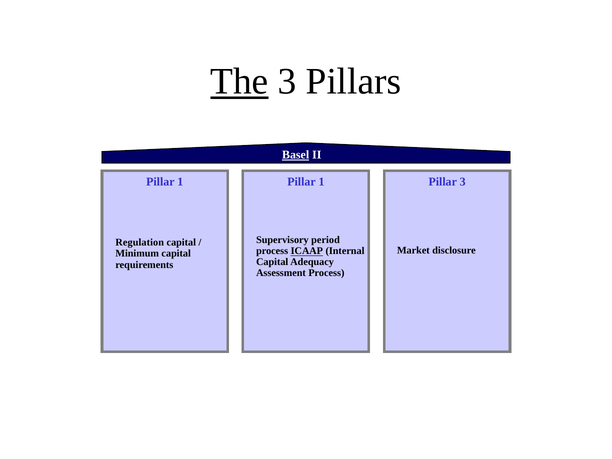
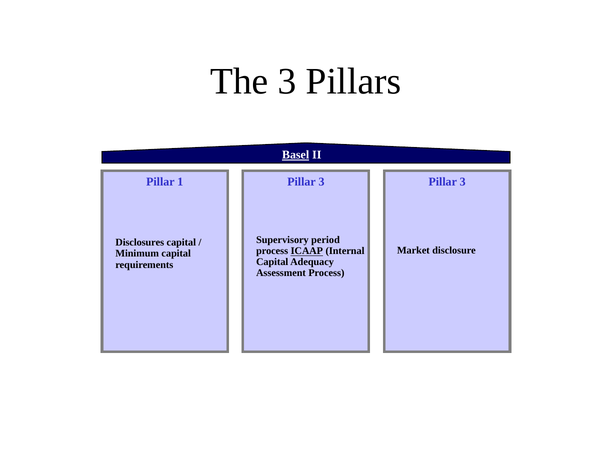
The underline: present -> none
1 at (321, 182): 1 -> 3
Regulation: Regulation -> Disclosures
